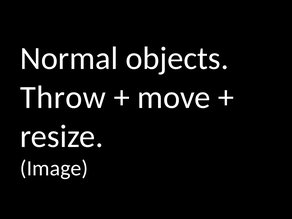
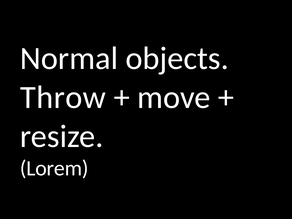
Image: Image -> Lorem
